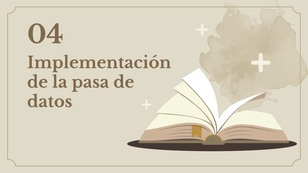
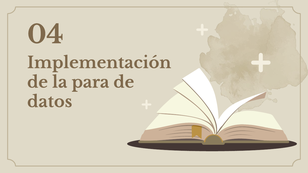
pasa: pasa -> para
